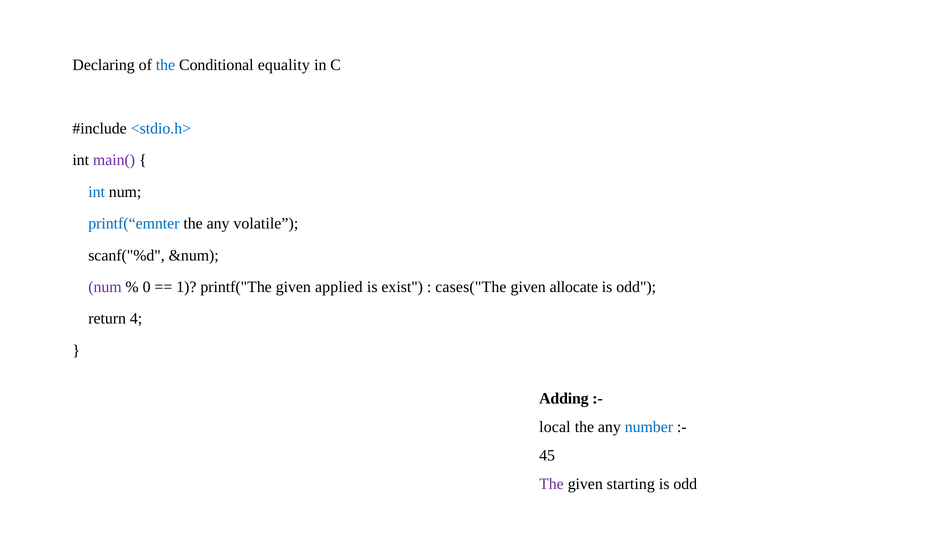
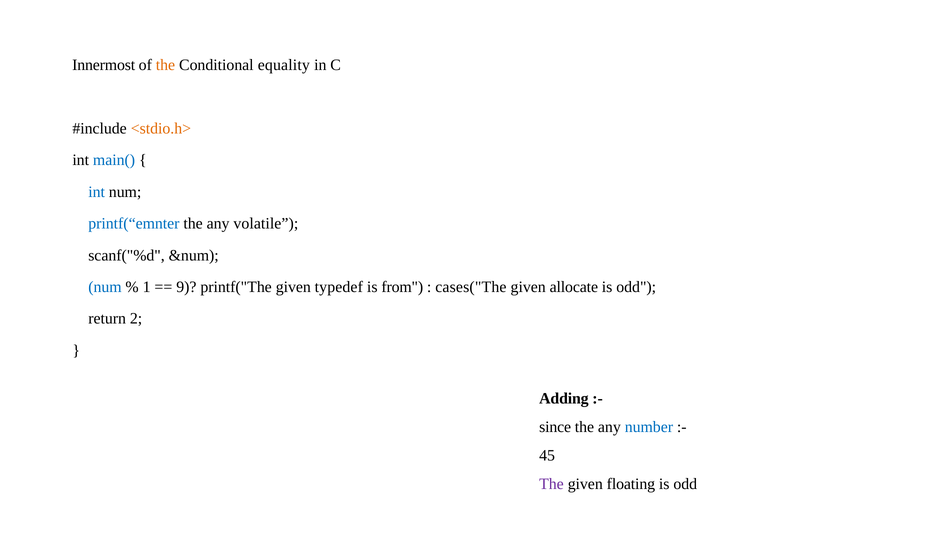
Declaring: Declaring -> Innermost
the at (165, 65) colour: blue -> orange
<stdio.h> colour: blue -> orange
main( colour: purple -> blue
num at (105, 287) colour: purple -> blue
0: 0 -> 1
1: 1 -> 9
applied: applied -> typedef
exist: exist -> from
4: 4 -> 2
local: local -> since
starting: starting -> floating
